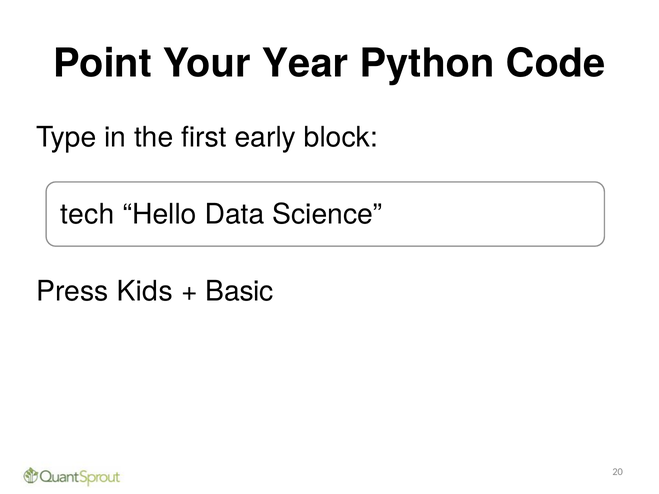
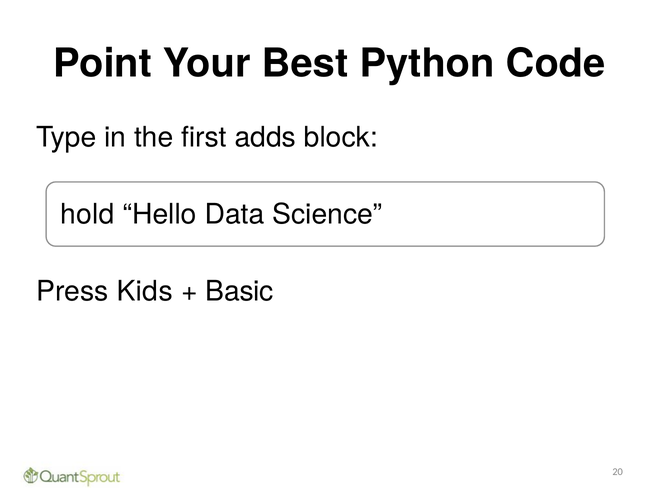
Year: Year -> Best
early: early -> adds
tech: tech -> hold
